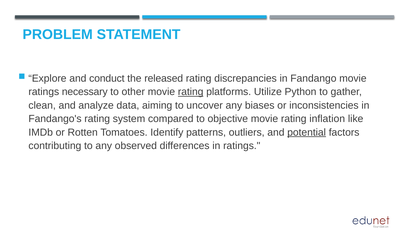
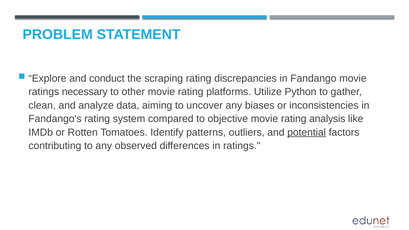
released: released -> scraping
rating at (191, 92) underline: present -> none
inflation: inflation -> analysis
